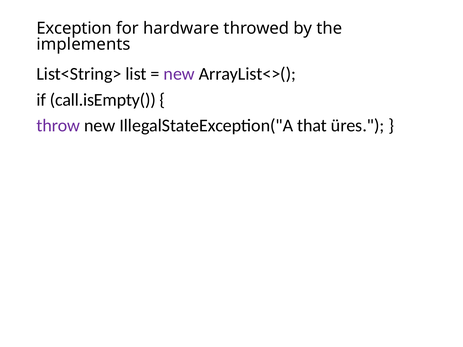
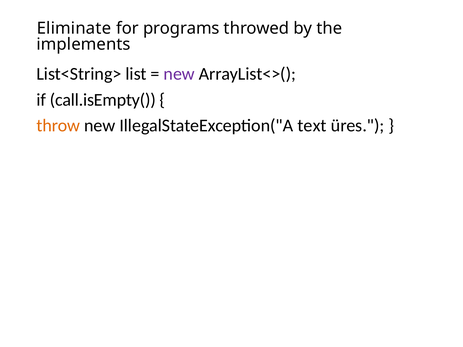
Exception: Exception -> Eliminate
hardware: hardware -> programs
throw colour: purple -> orange
that: that -> text
